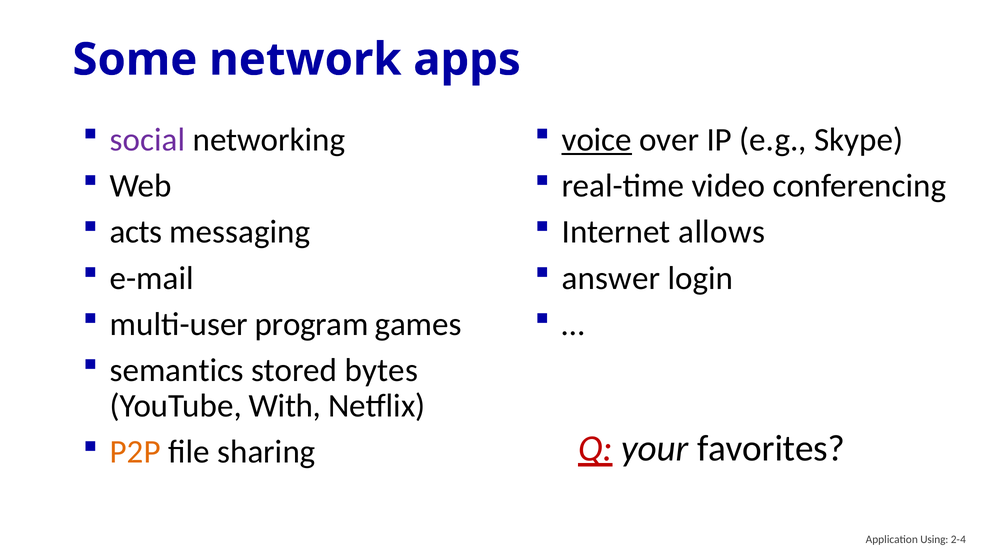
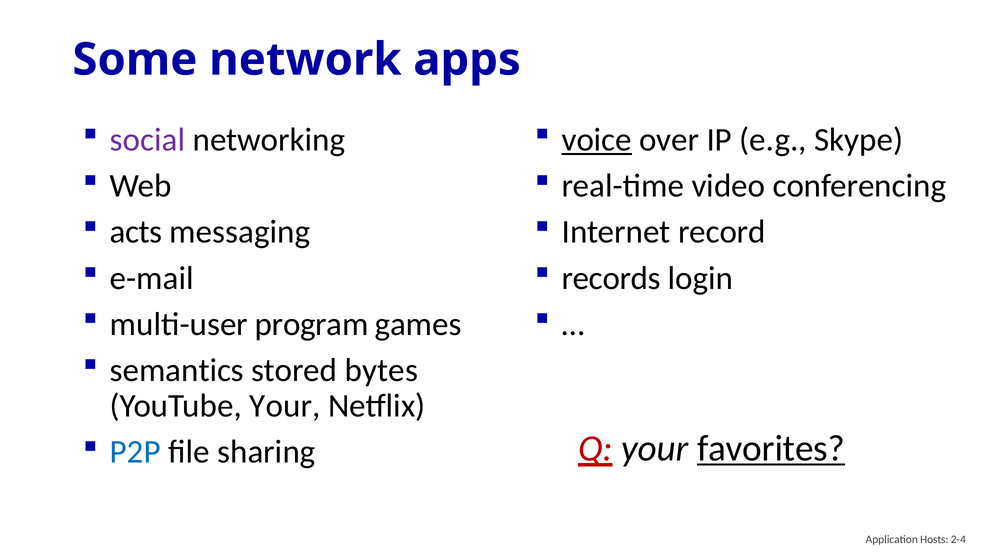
allows: allows -> record
answer: answer -> records
YouTube With: With -> Your
favorites underline: none -> present
P2P colour: orange -> blue
Using: Using -> Hosts
